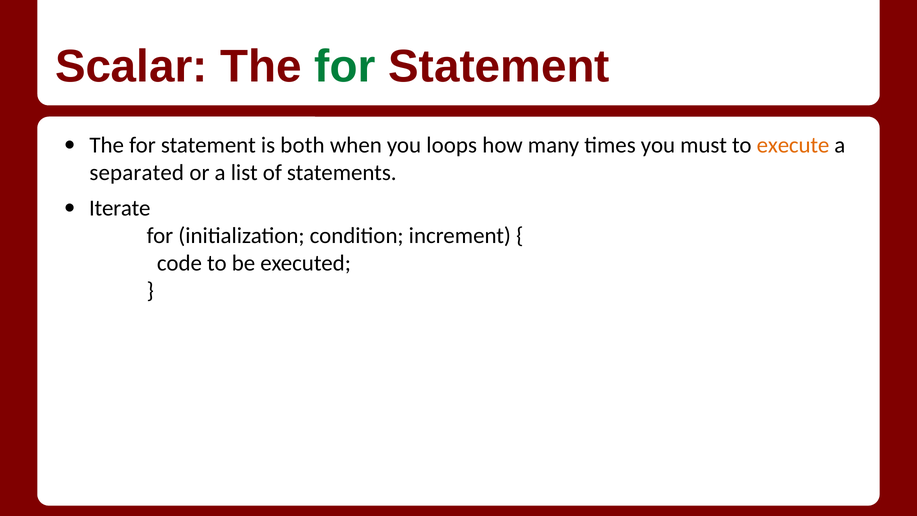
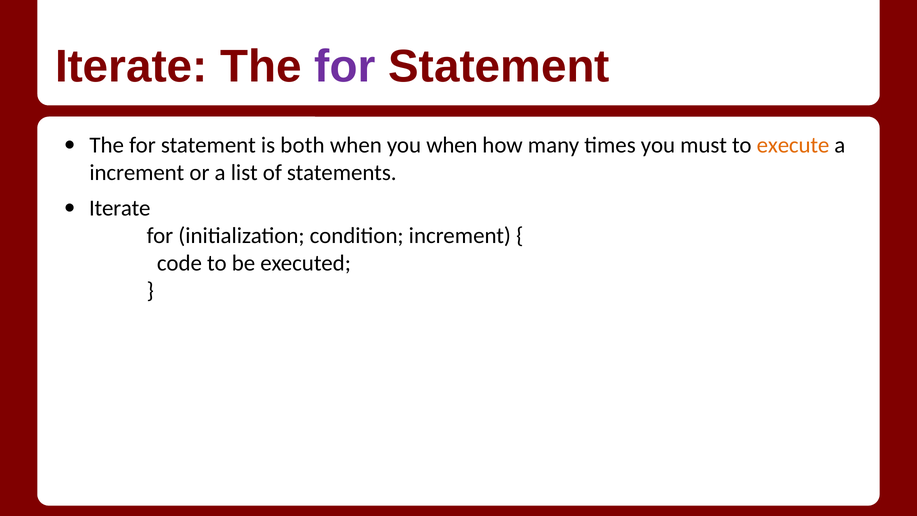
Scalar at (131, 66): Scalar -> Iterate
for at (345, 66) colour: green -> purple
you loops: loops -> when
separated at (137, 172): separated -> increment
